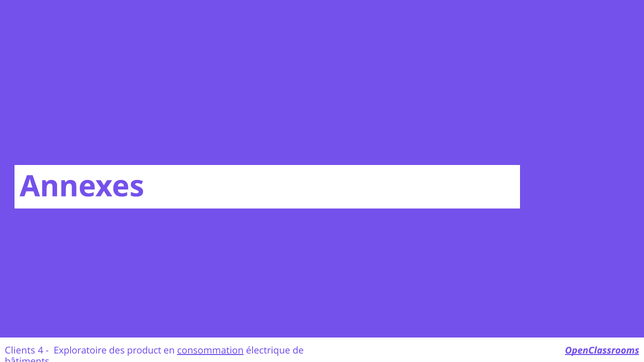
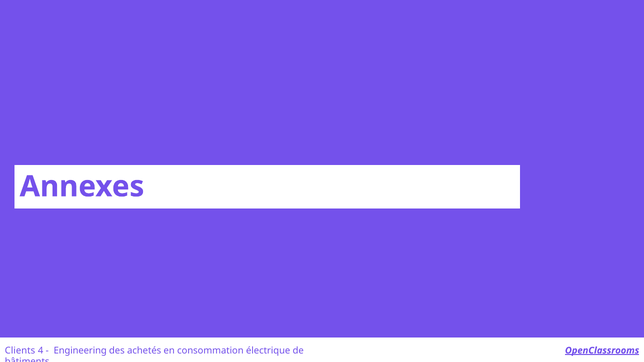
Exploratoire: Exploratoire -> Engineering
product: product -> achetés
consommation underline: present -> none
